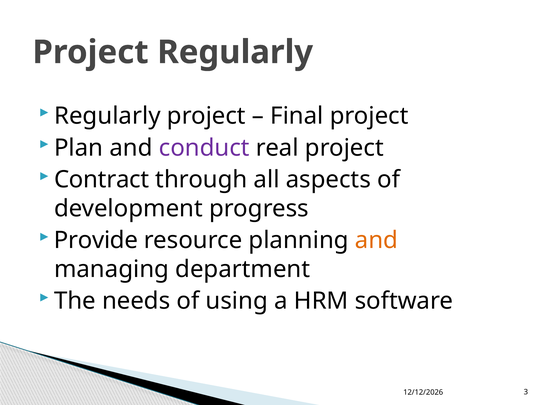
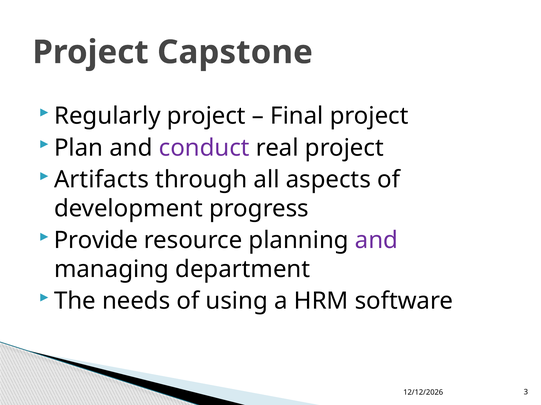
Project Regularly: Regularly -> Capstone
Contract: Contract -> Artifacts
and at (376, 241) colour: orange -> purple
